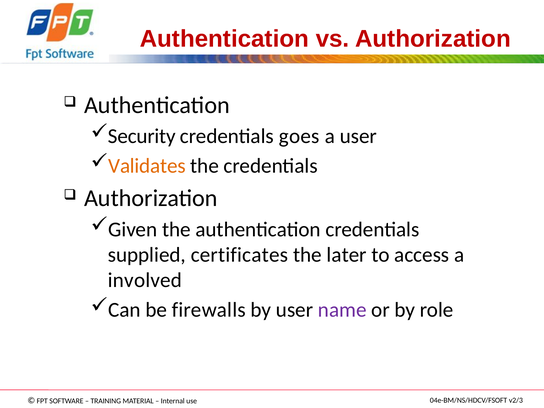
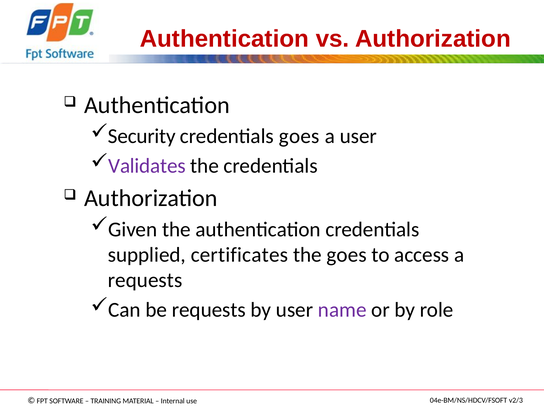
Validates colour: orange -> purple
the later: later -> goes
involved at (145, 280): involved -> requests
be firewalls: firewalls -> requests
